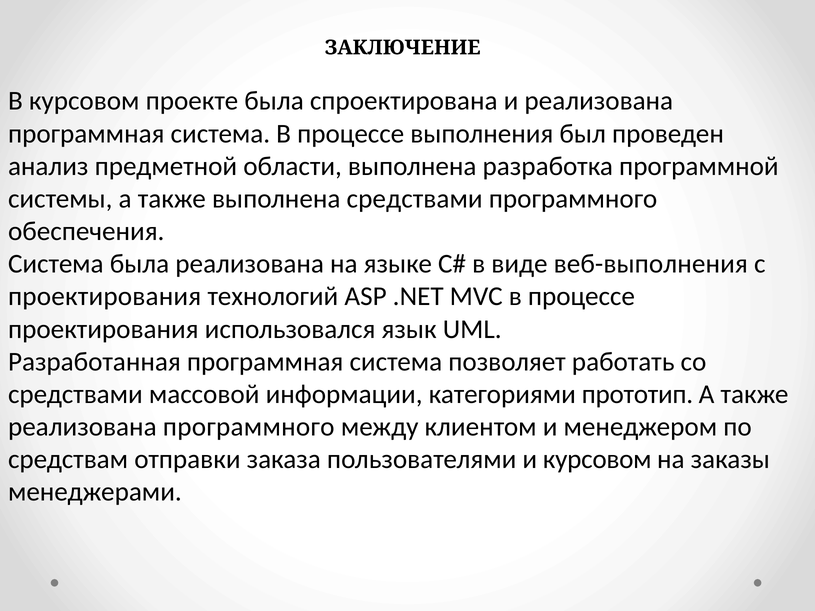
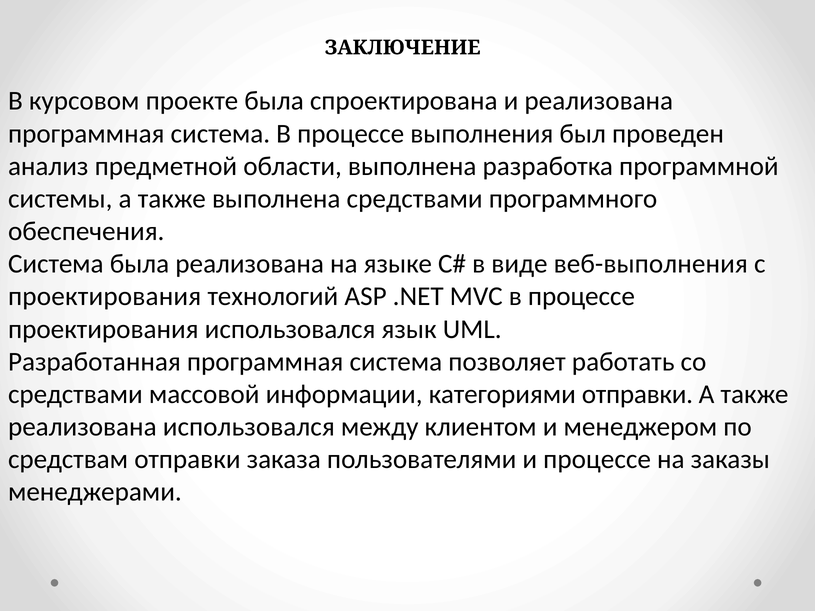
категориями прототип: прототип -> отправки
реализована программного: программного -> использовался
и курсовом: курсовом -> процессе
